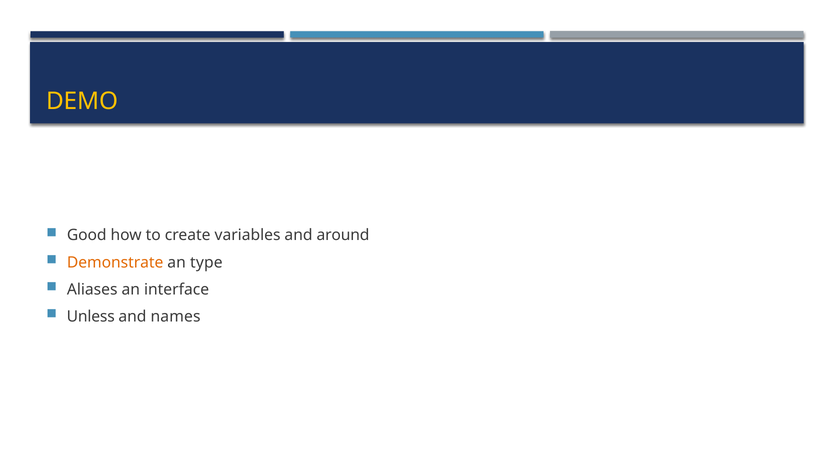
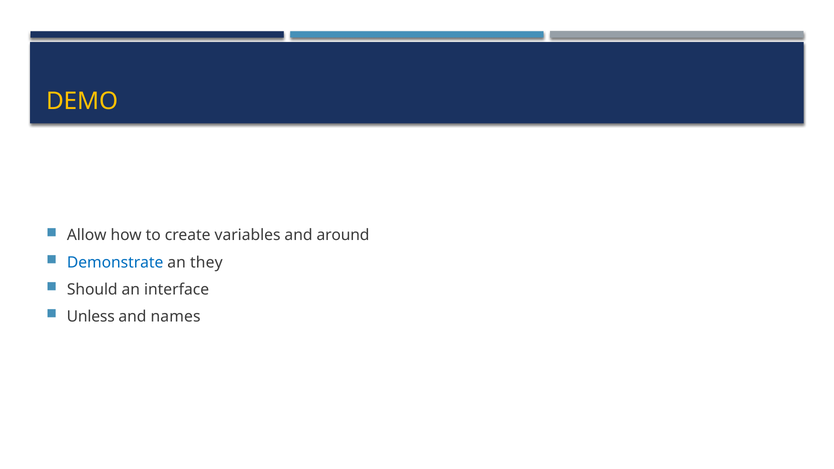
Good: Good -> Allow
Demonstrate colour: orange -> blue
type: type -> they
Aliases: Aliases -> Should
